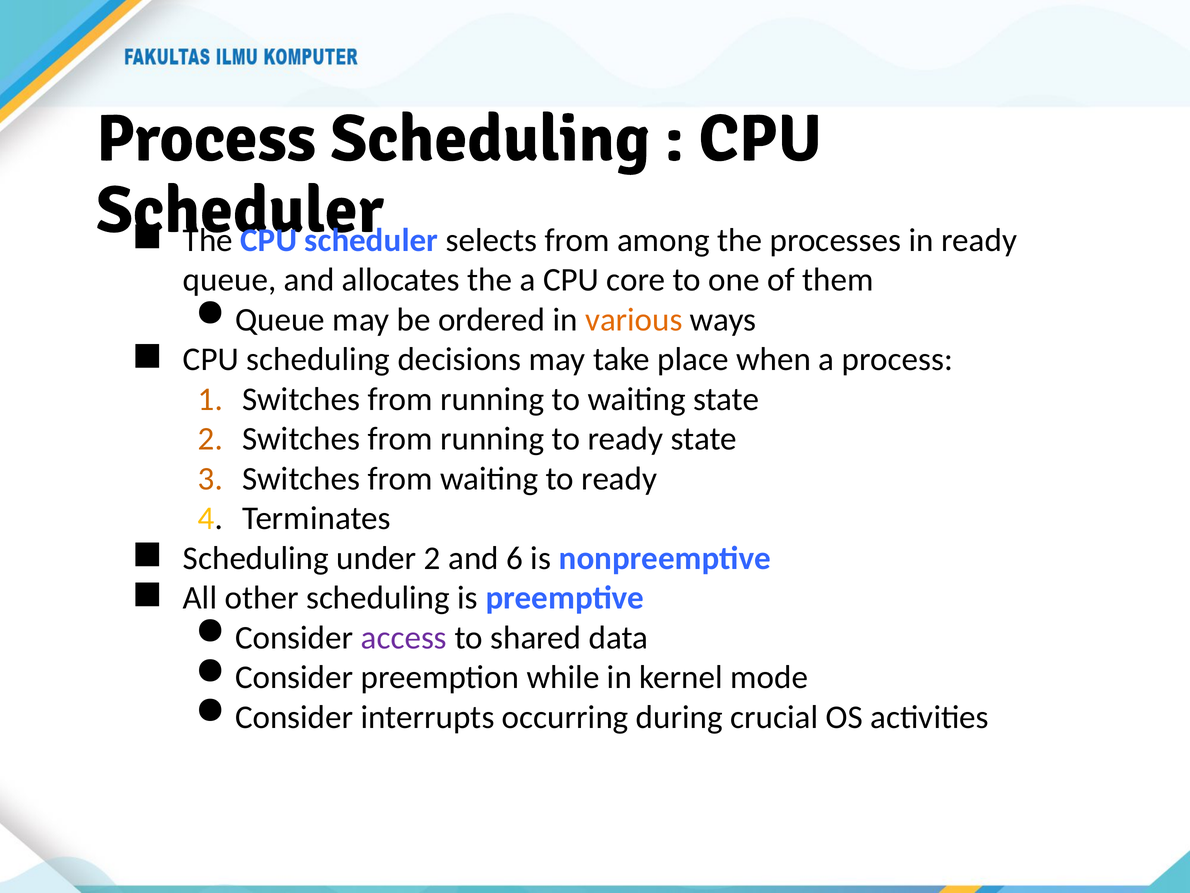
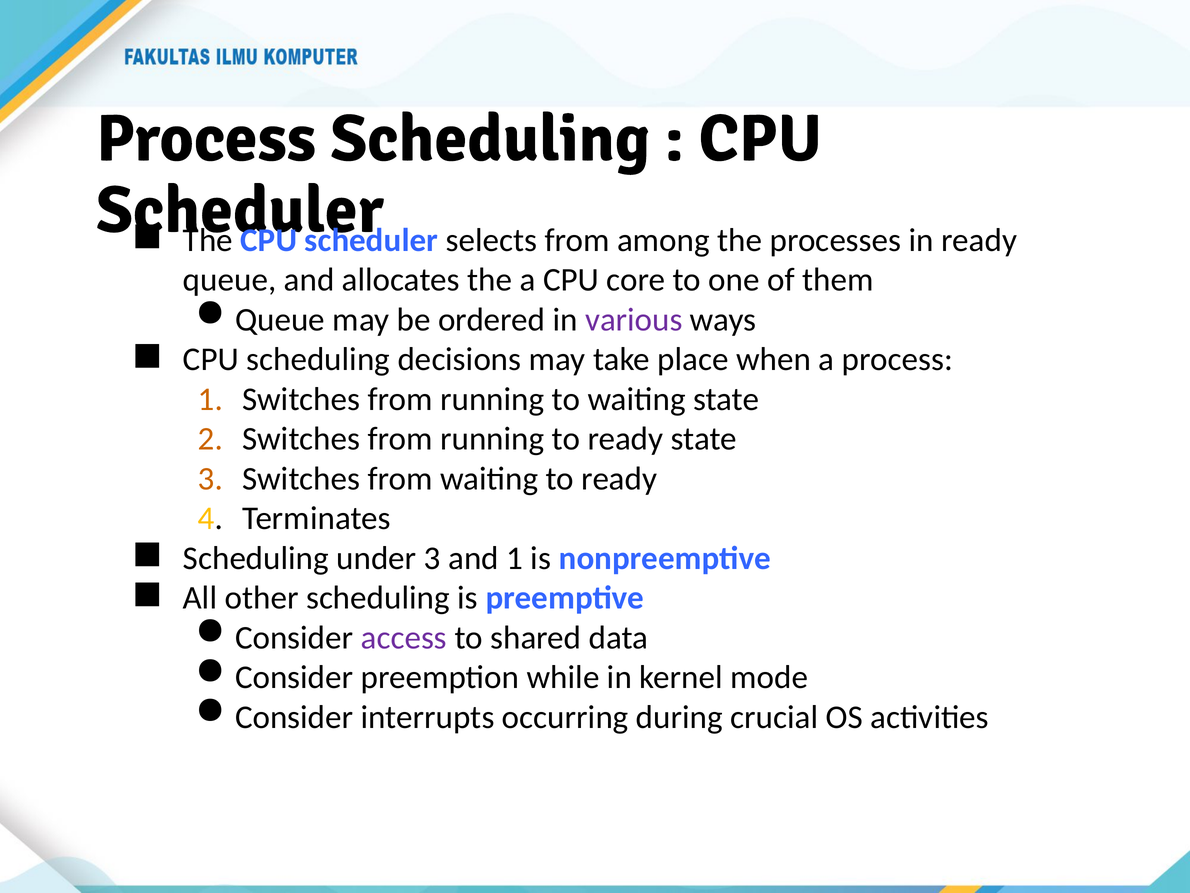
various colour: orange -> purple
under 2: 2 -> 3
and 6: 6 -> 1
